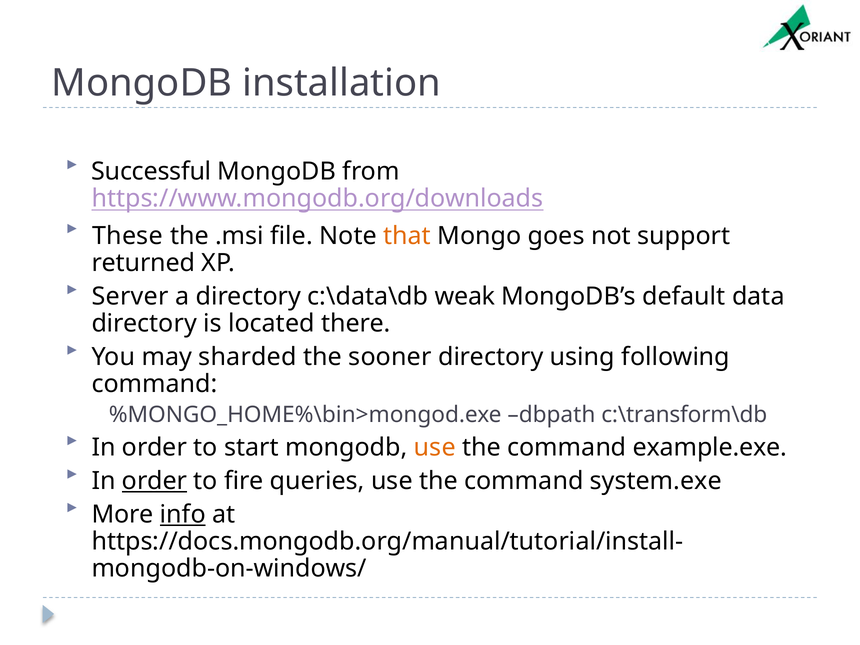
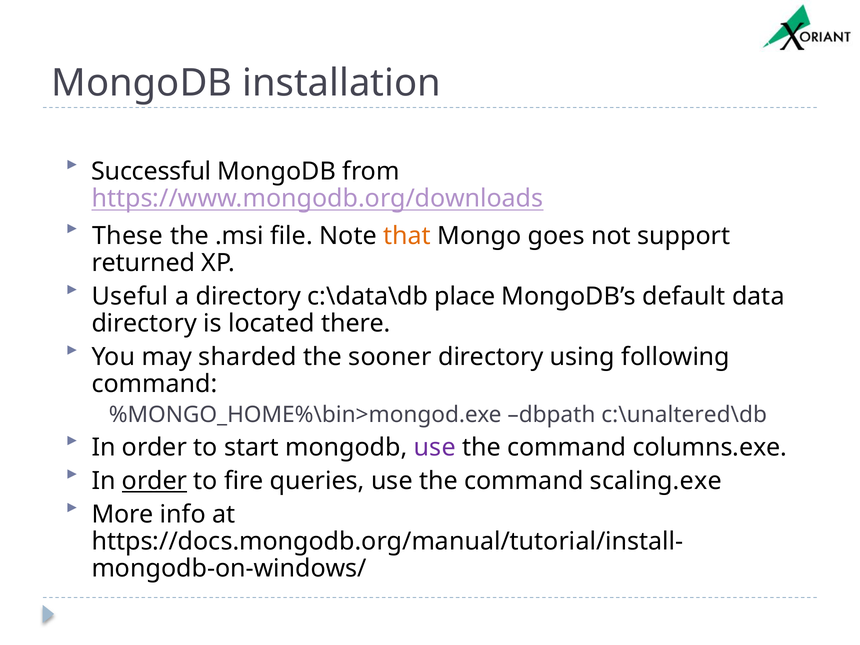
Server: Server -> Useful
weak: weak -> place
c:\transform\db: c:\transform\db -> c:\unaltered\db
use at (435, 447) colour: orange -> purple
example.exe: example.exe -> columns.exe
system.exe: system.exe -> scaling.exe
info underline: present -> none
